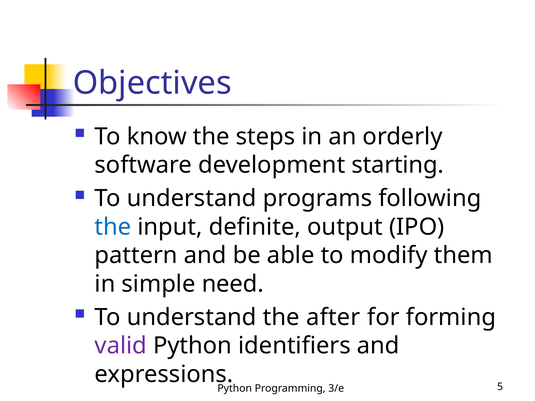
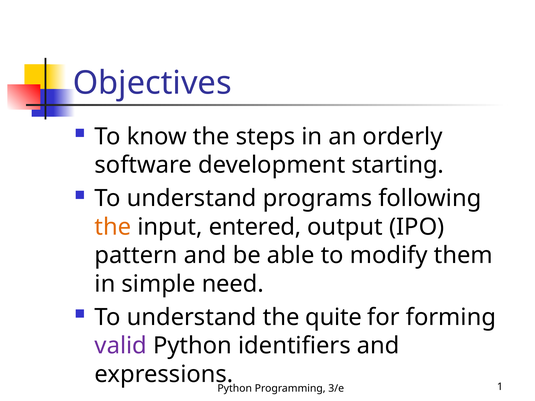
the at (113, 227) colour: blue -> orange
definite: definite -> entered
after: after -> quite
5: 5 -> 1
